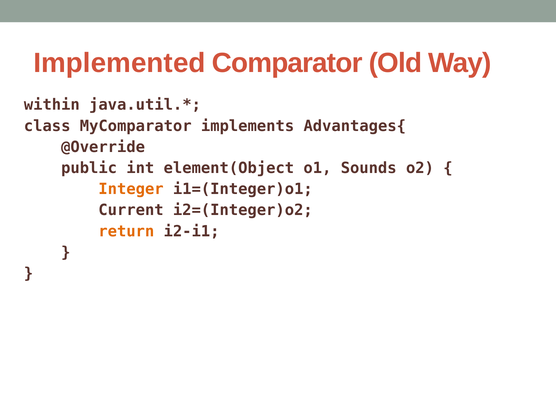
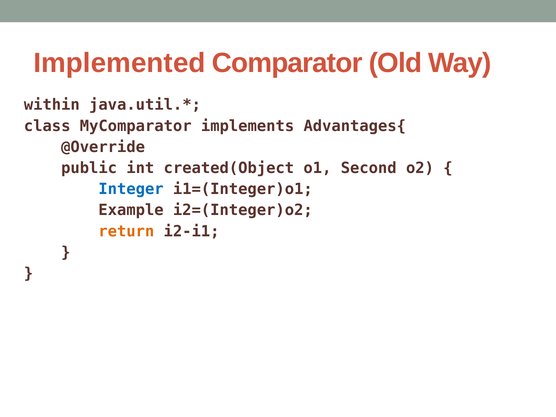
element(Object: element(Object -> created(Object
Sounds: Sounds -> Second
Integer colour: orange -> blue
Current: Current -> Example
